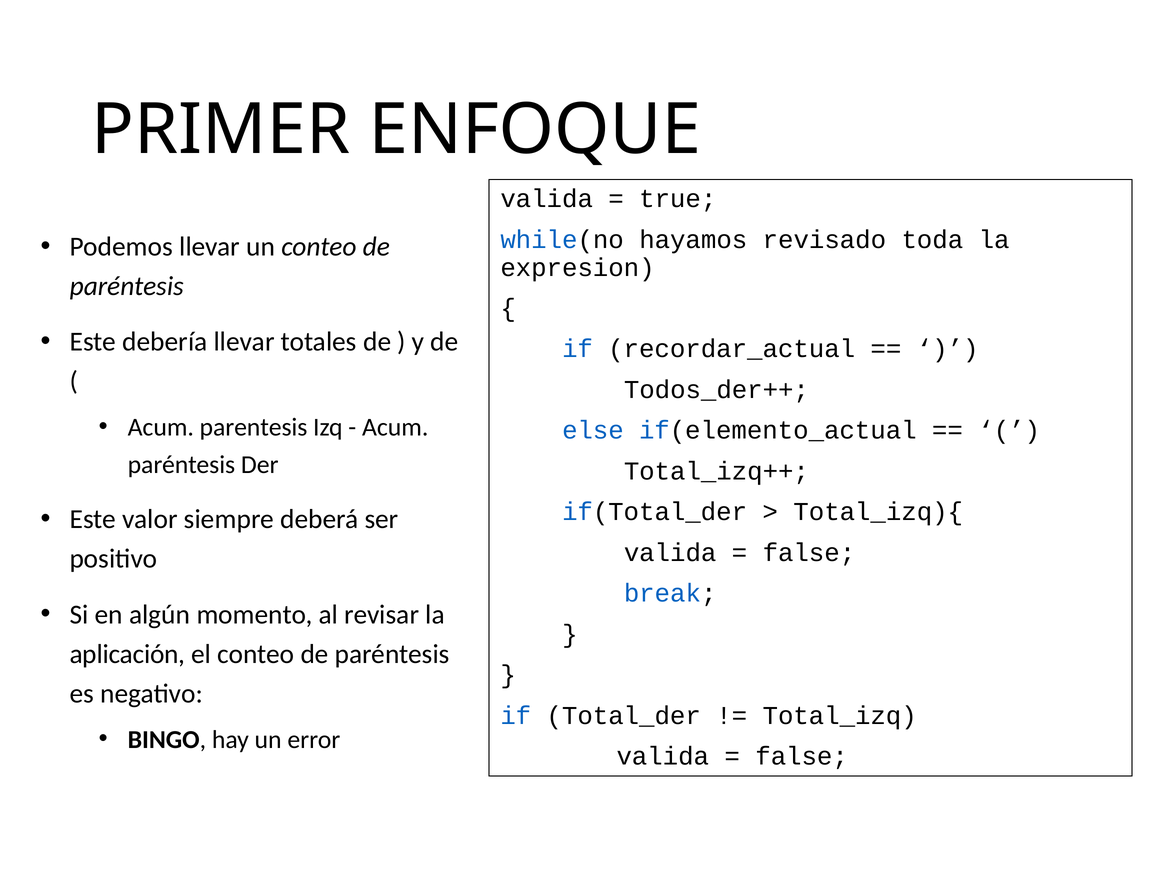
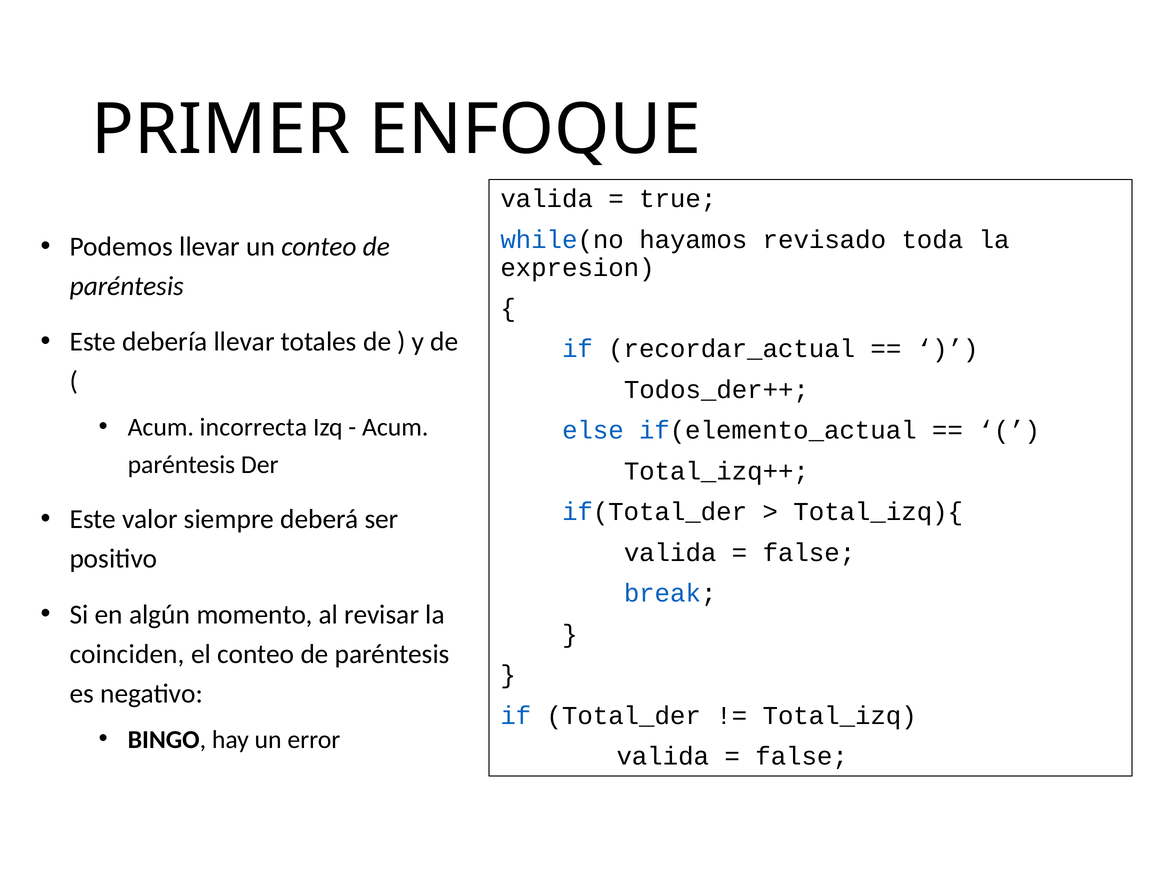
parentesis: parentesis -> incorrecta
aplicación: aplicación -> coinciden
